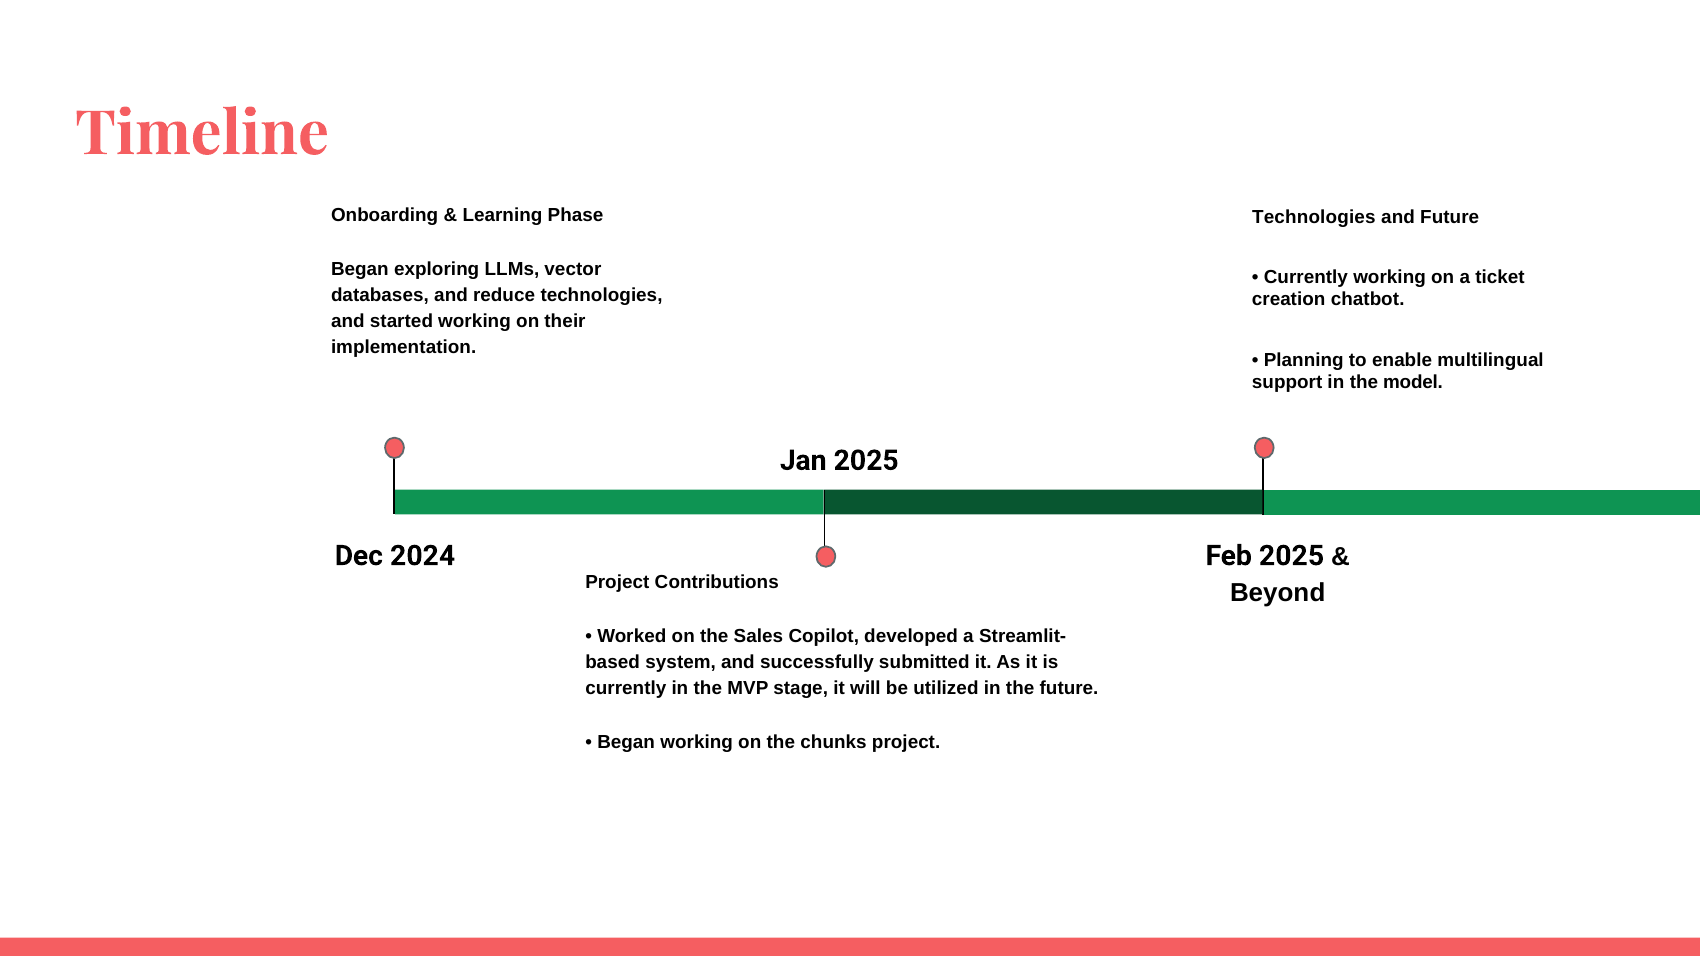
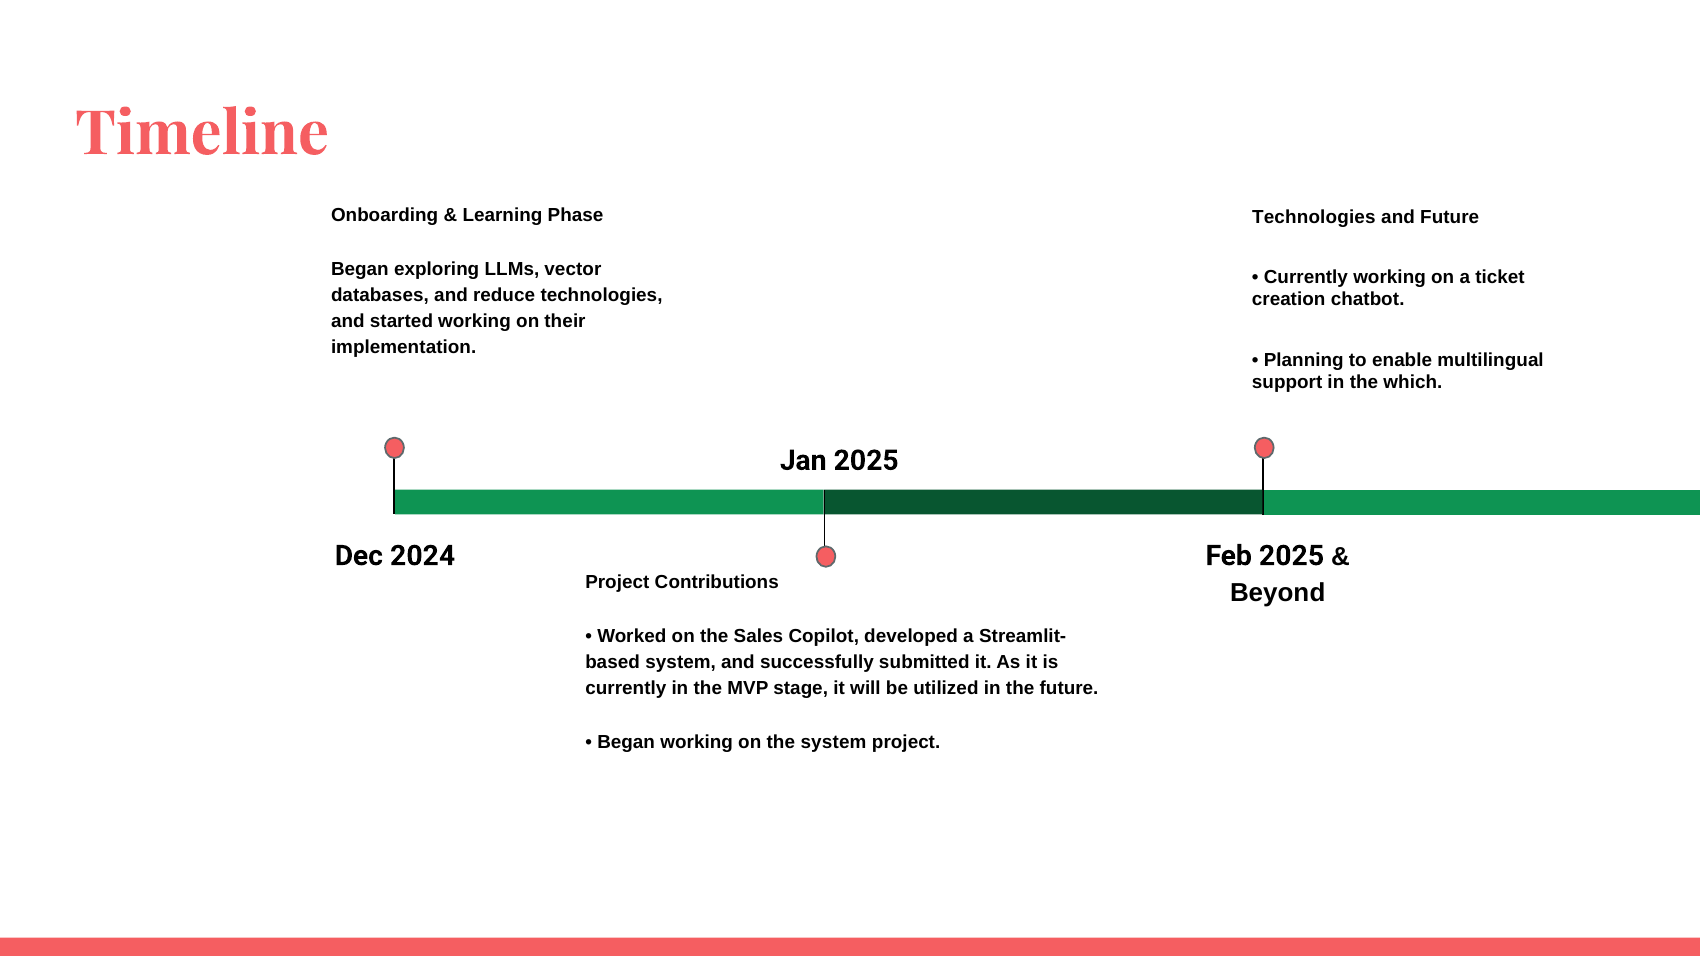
model: model -> which
the chunks: chunks -> system
